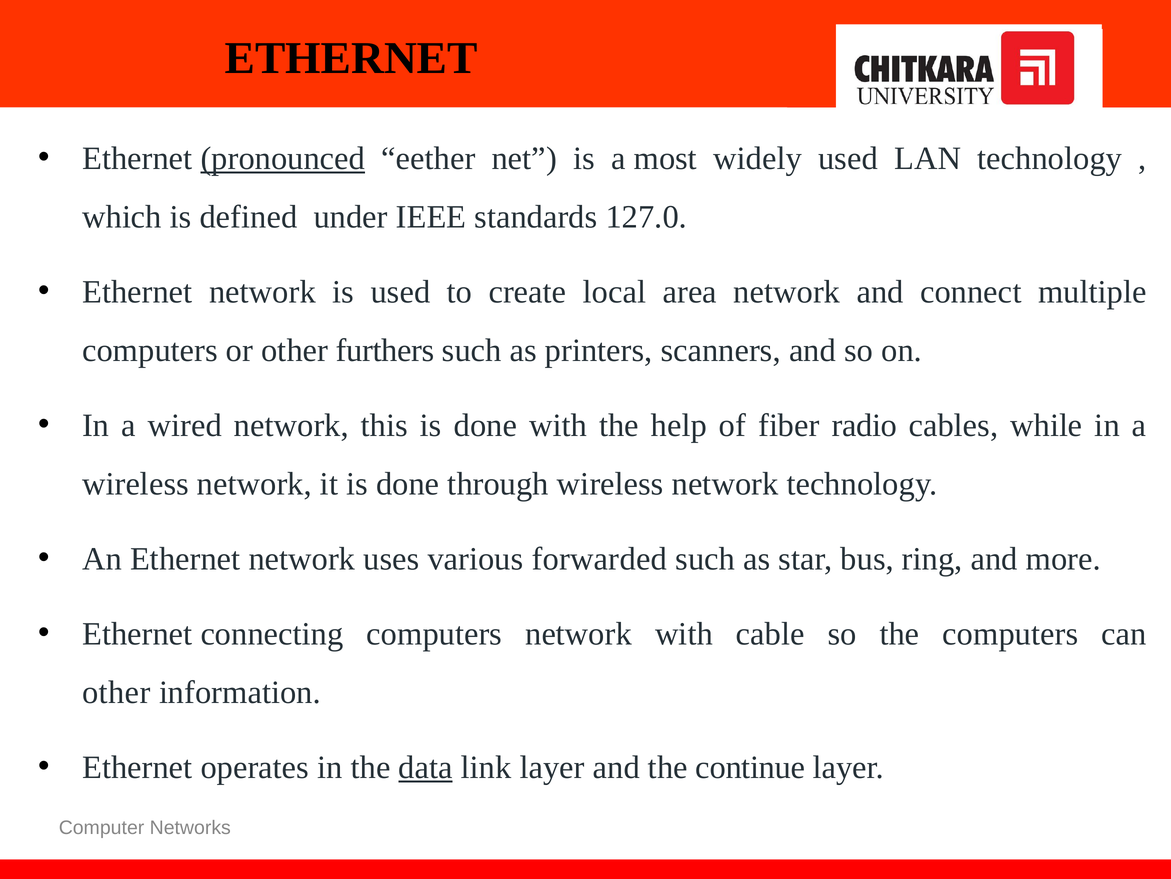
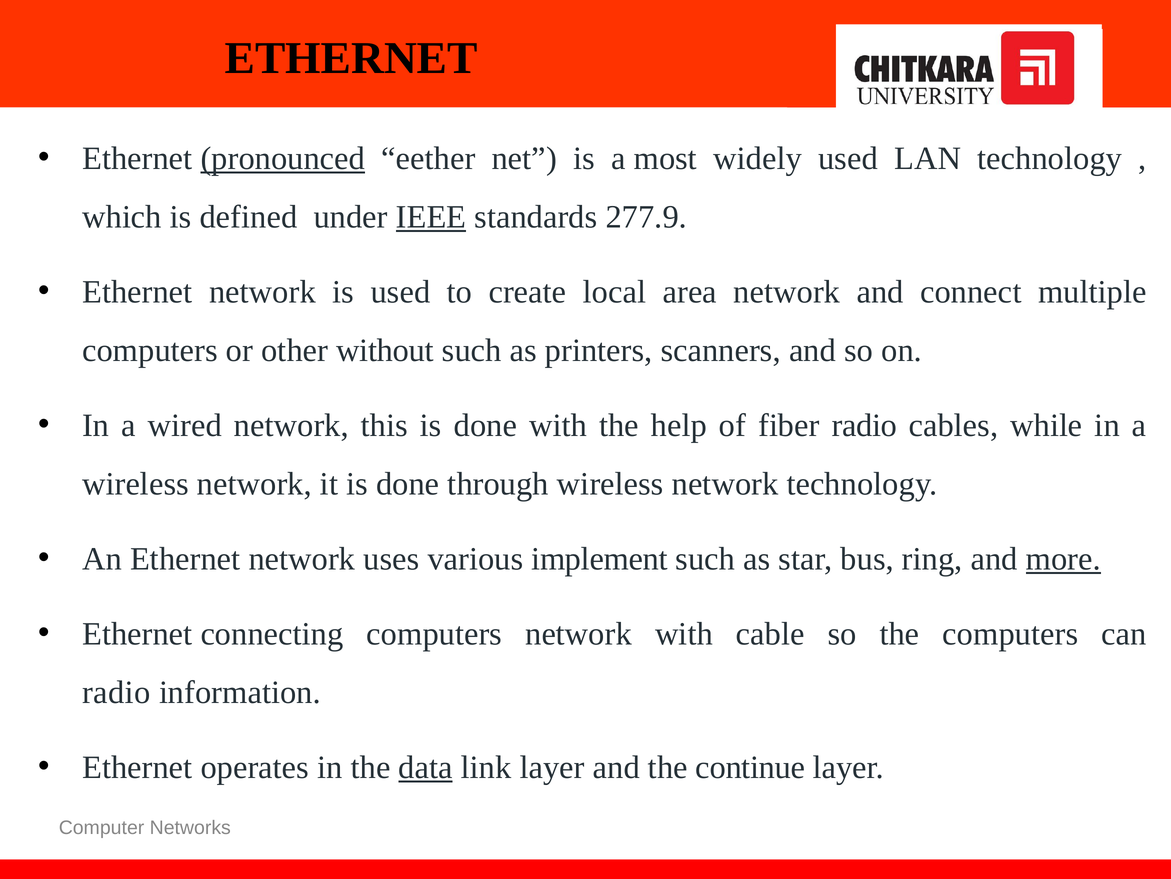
IEEE underline: none -> present
127.0: 127.0 -> 277.9
furthers: furthers -> without
forwarded: forwarded -> implement
more underline: none -> present
other at (116, 692): other -> radio
